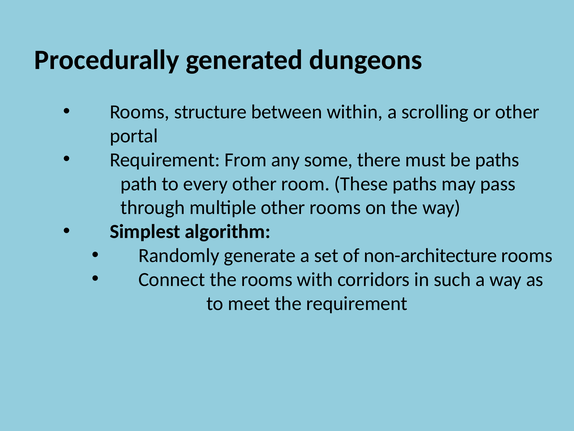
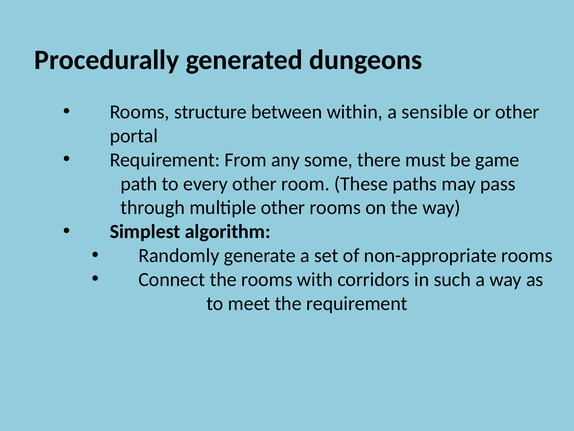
scrolling: scrolling -> sensible
be paths: paths -> game
non-architecture: non-architecture -> non-appropriate
